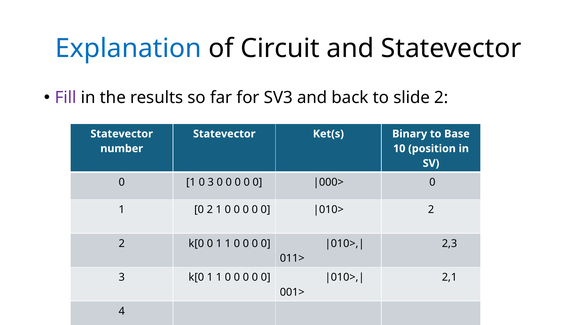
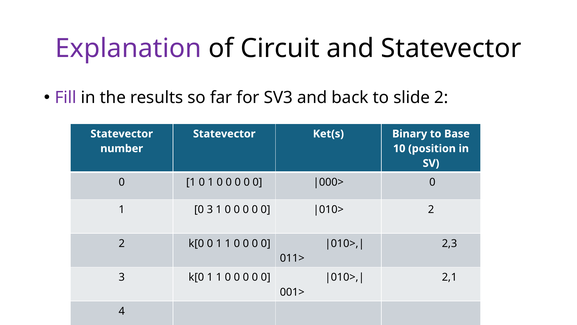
Explanation colour: blue -> purple
1 0 3: 3 -> 1
0 2: 2 -> 3
